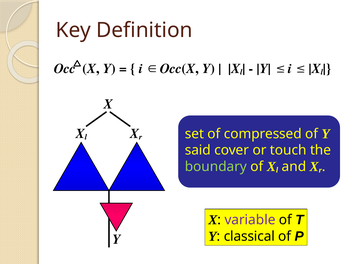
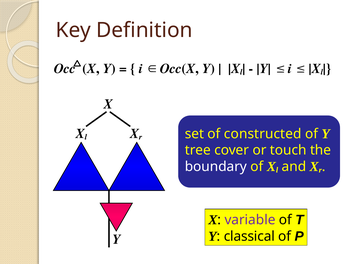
compressed: compressed -> constructed
said: said -> tree
boundary colour: light green -> white
